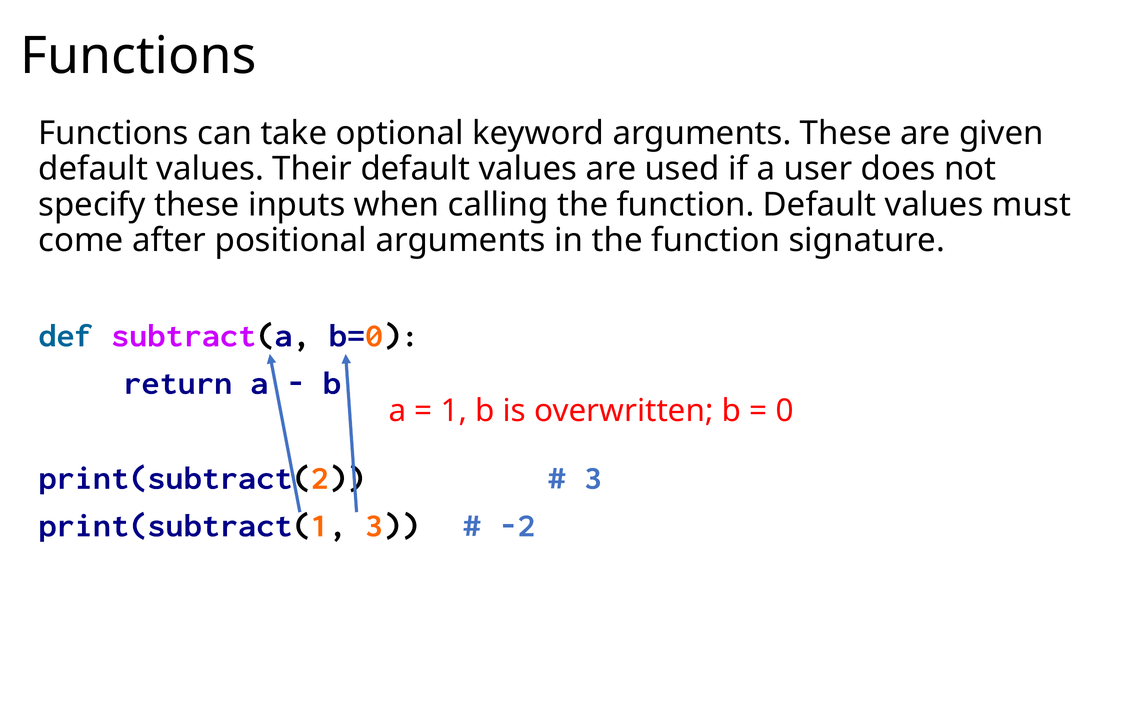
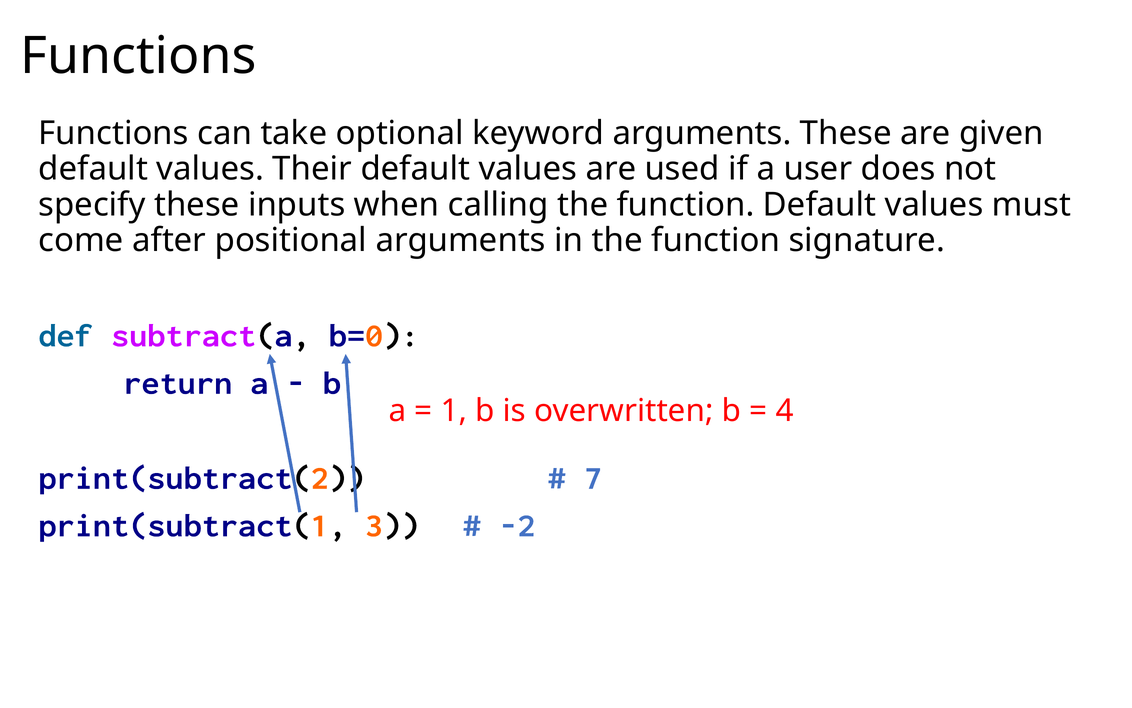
0: 0 -> 4
3 at (593, 478): 3 -> 7
